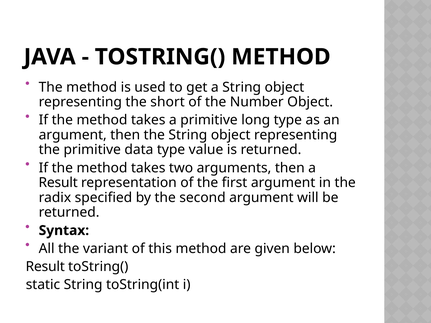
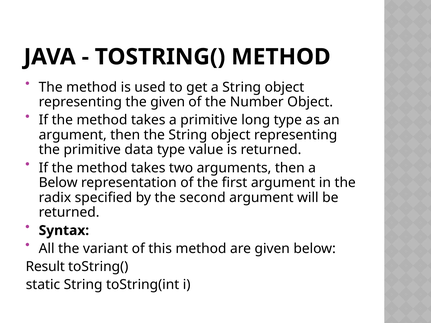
the short: short -> given
Result at (58, 183): Result -> Below
